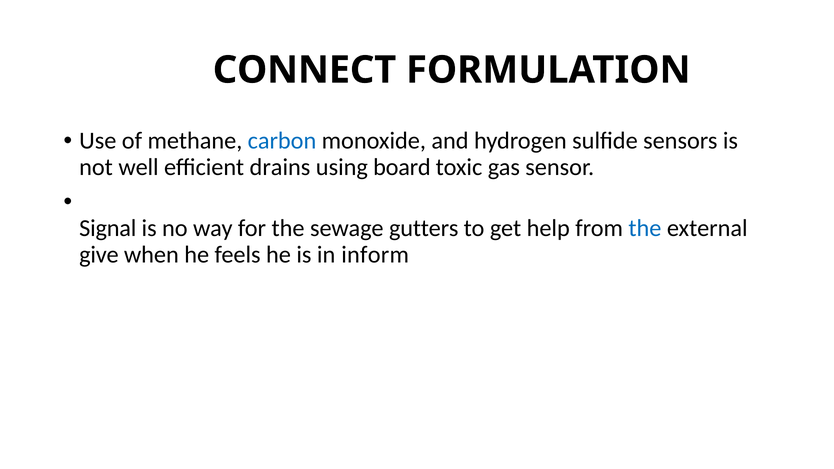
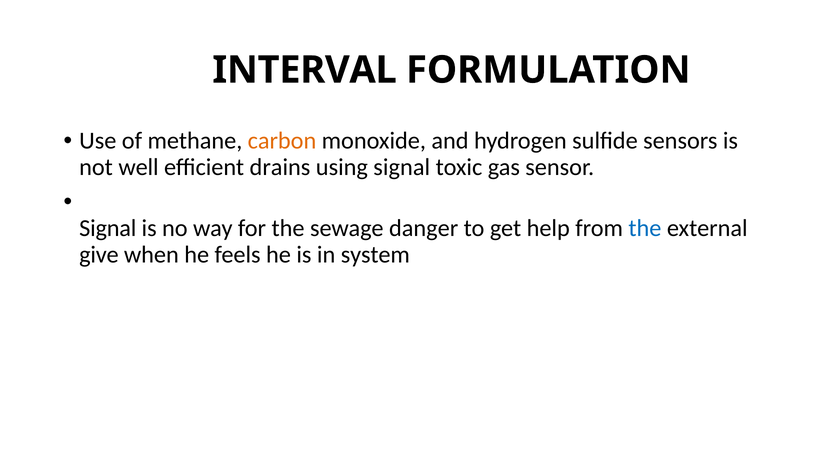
CONNECT: CONNECT -> INTERVAL
carbon colour: blue -> orange
using board: board -> signal
gutters: gutters -> danger
inform: inform -> system
